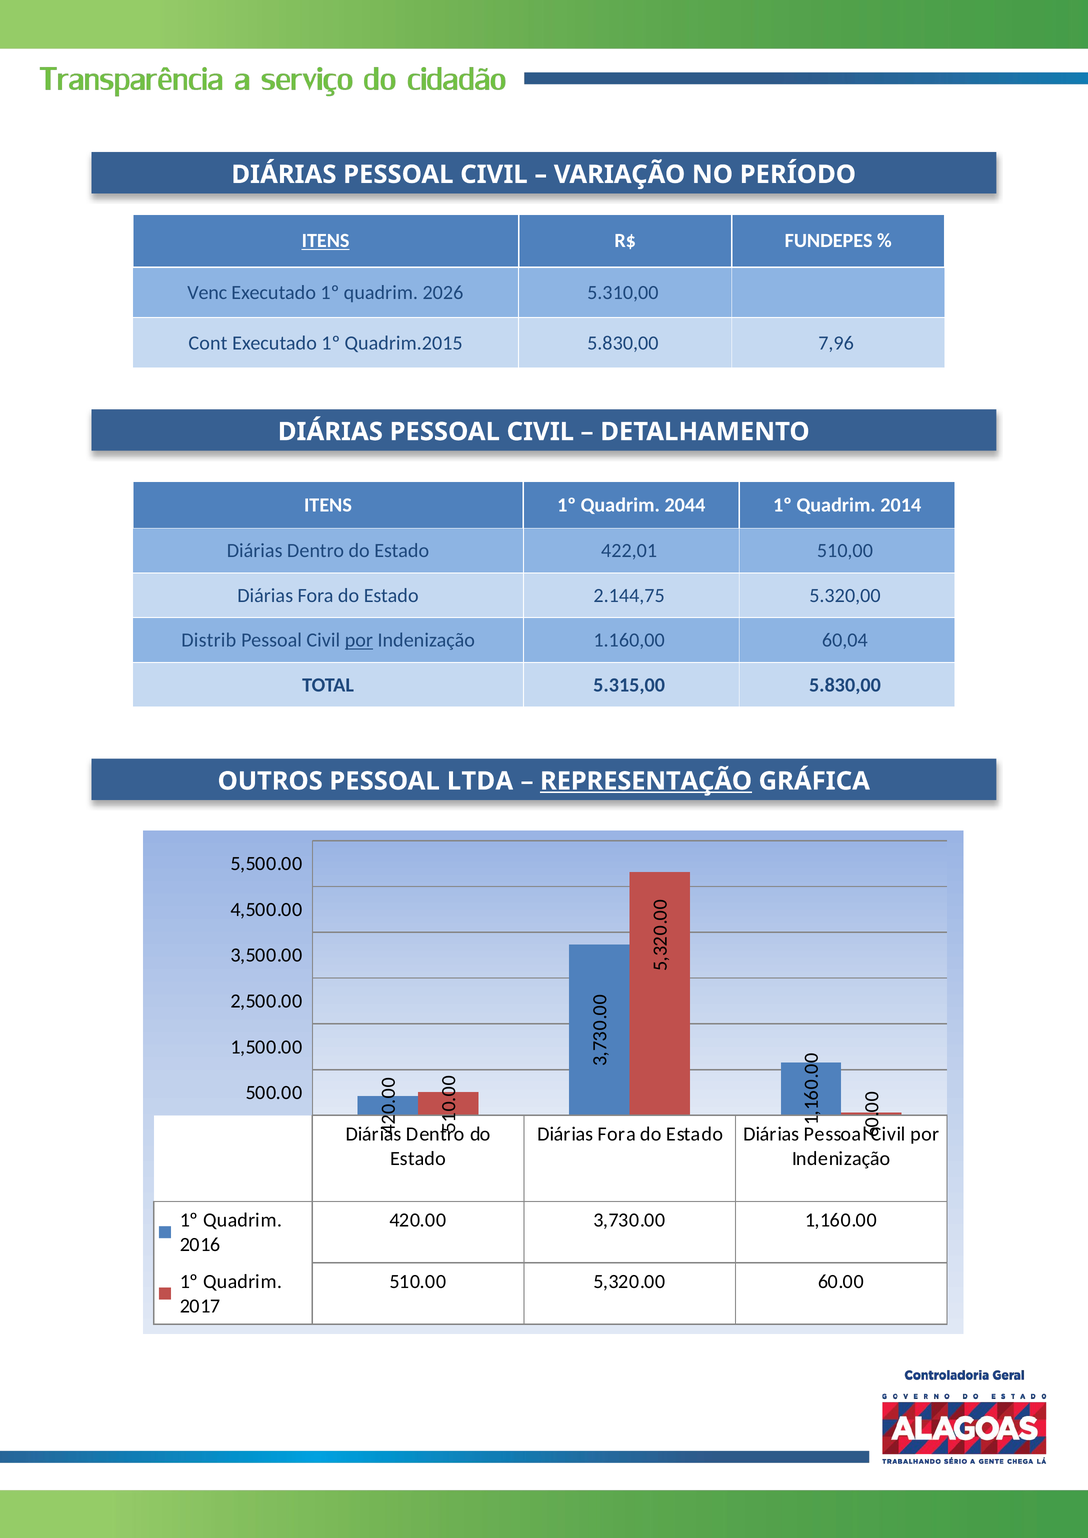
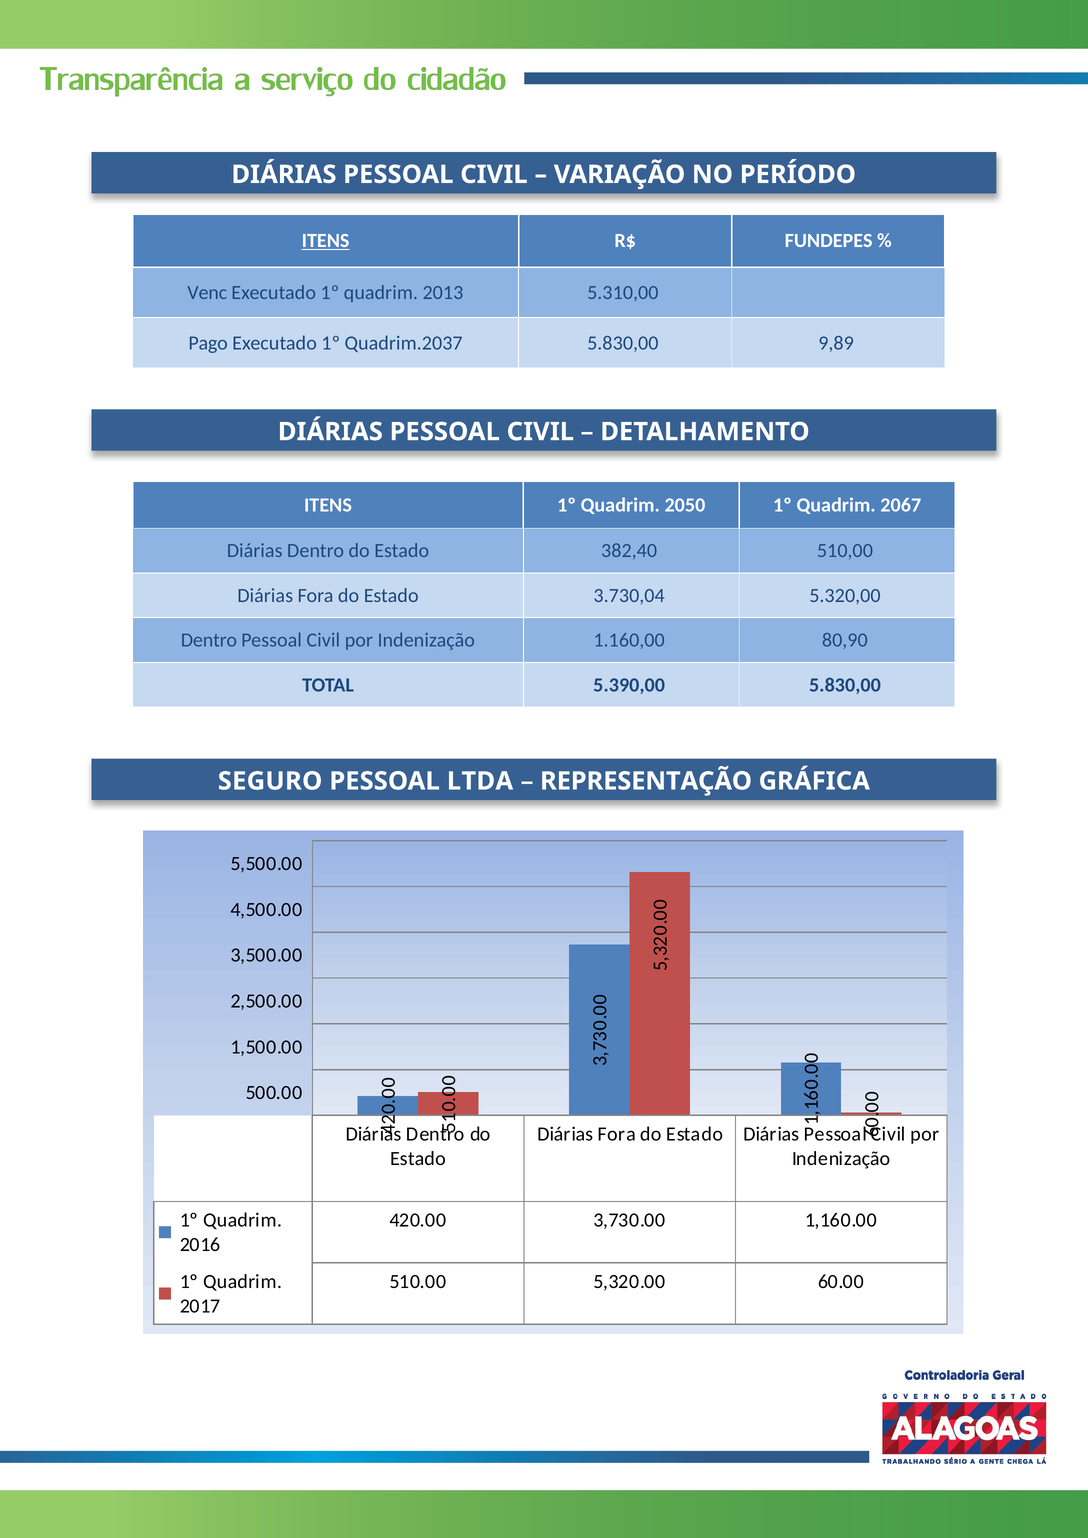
2026: 2026 -> 2013
Cont: Cont -> Pago
Quadrim.2015: Quadrim.2015 -> Quadrim.2037
7,96: 7,96 -> 9,89
2044: 2044 -> 2050
2014: 2014 -> 2067
422,01: 422,01 -> 382,40
2.144,75: 2.144,75 -> 3.730,04
Distrib at (209, 641): Distrib -> Dentro
por at (359, 641) underline: present -> none
60,04: 60,04 -> 80,90
5.315,00: 5.315,00 -> 5.390,00
OUTROS: OUTROS -> SEGURO
REPRESENTAÇÃO underline: present -> none
